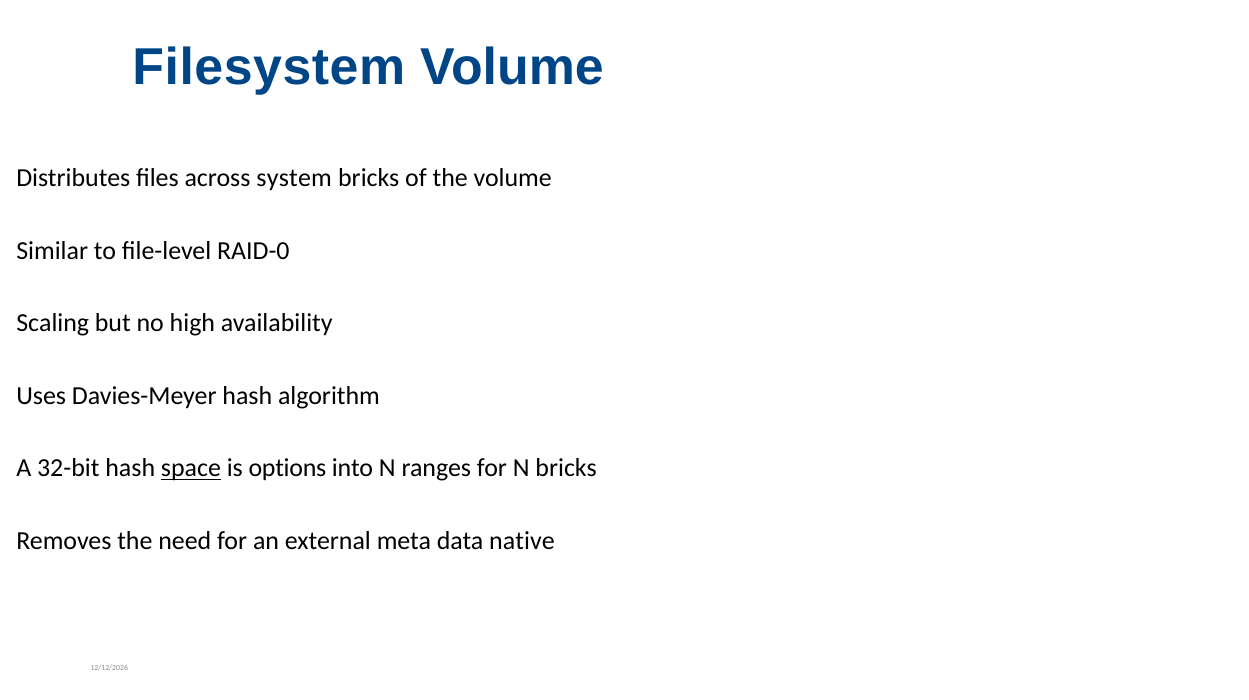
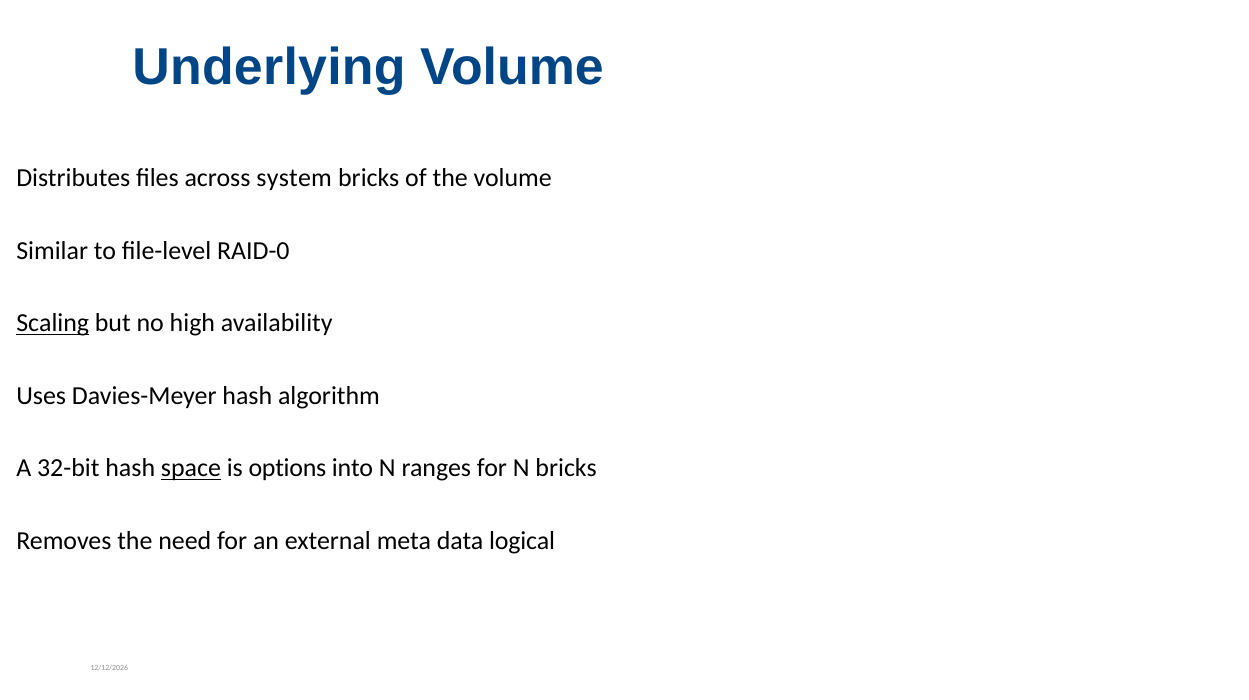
Filesystem: Filesystem -> Underlying
Scaling underline: none -> present
native: native -> logical
